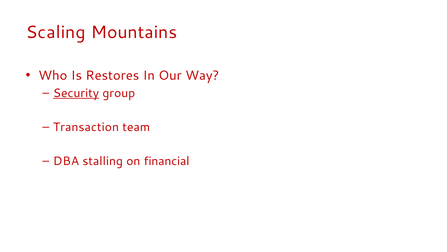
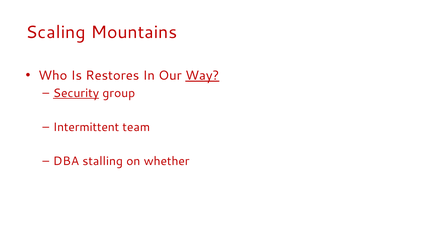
Way underline: none -> present
Transaction: Transaction -> Intermittent
financial: financial -> whether
